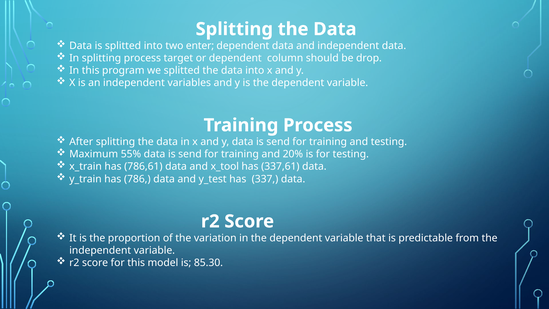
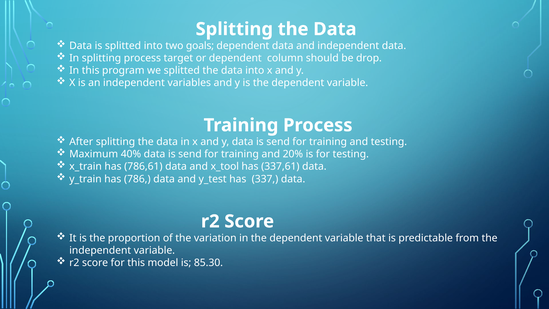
enter: enter -> goals
55%: 55% -> 40%
